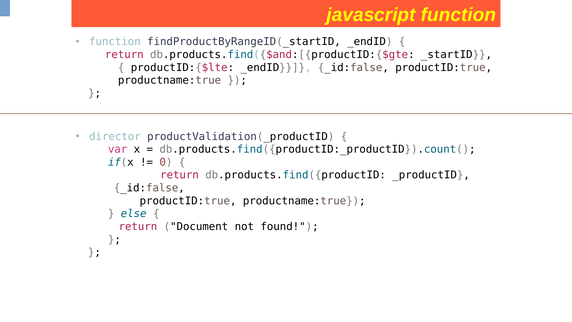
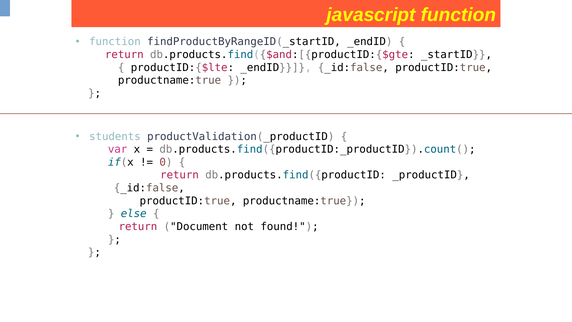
director: director -> students
